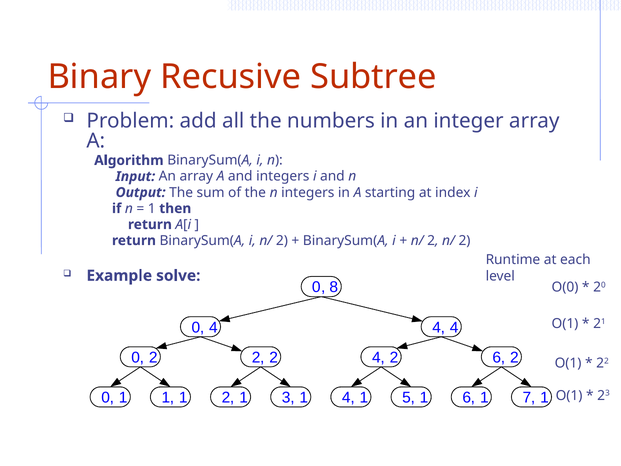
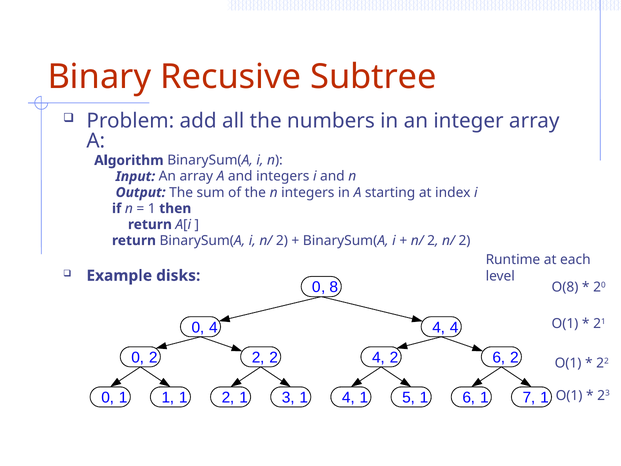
solve: solve -> disks
O(0: O(0 -> O(8
